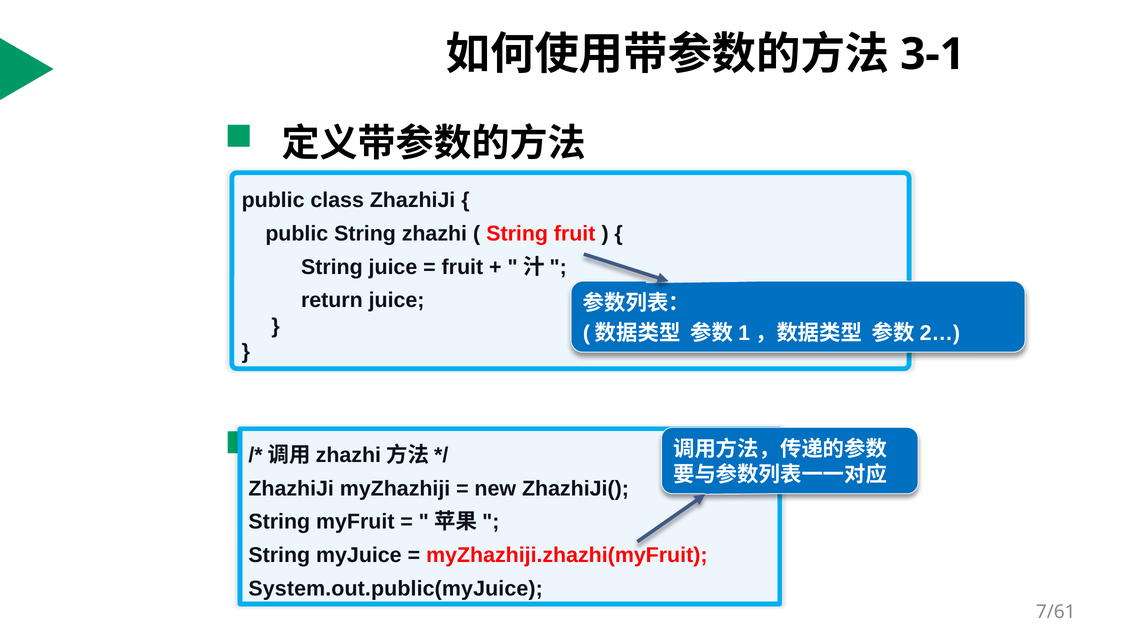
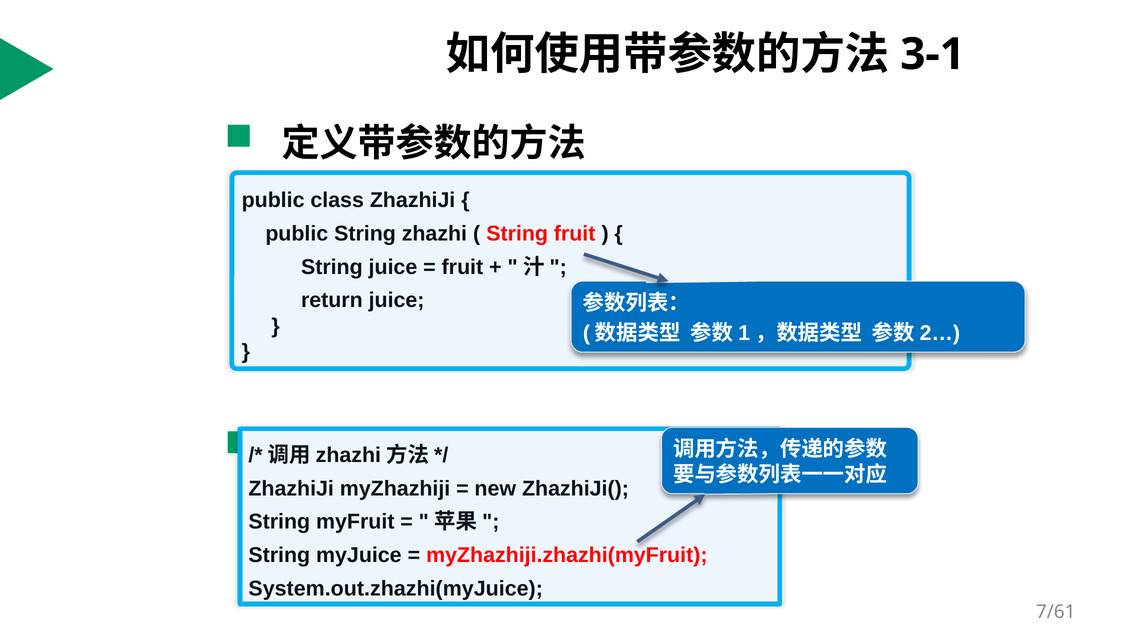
System.out.public(myJuice: System.out.public(myJuice -> System.out.zhazhi(myJuice
